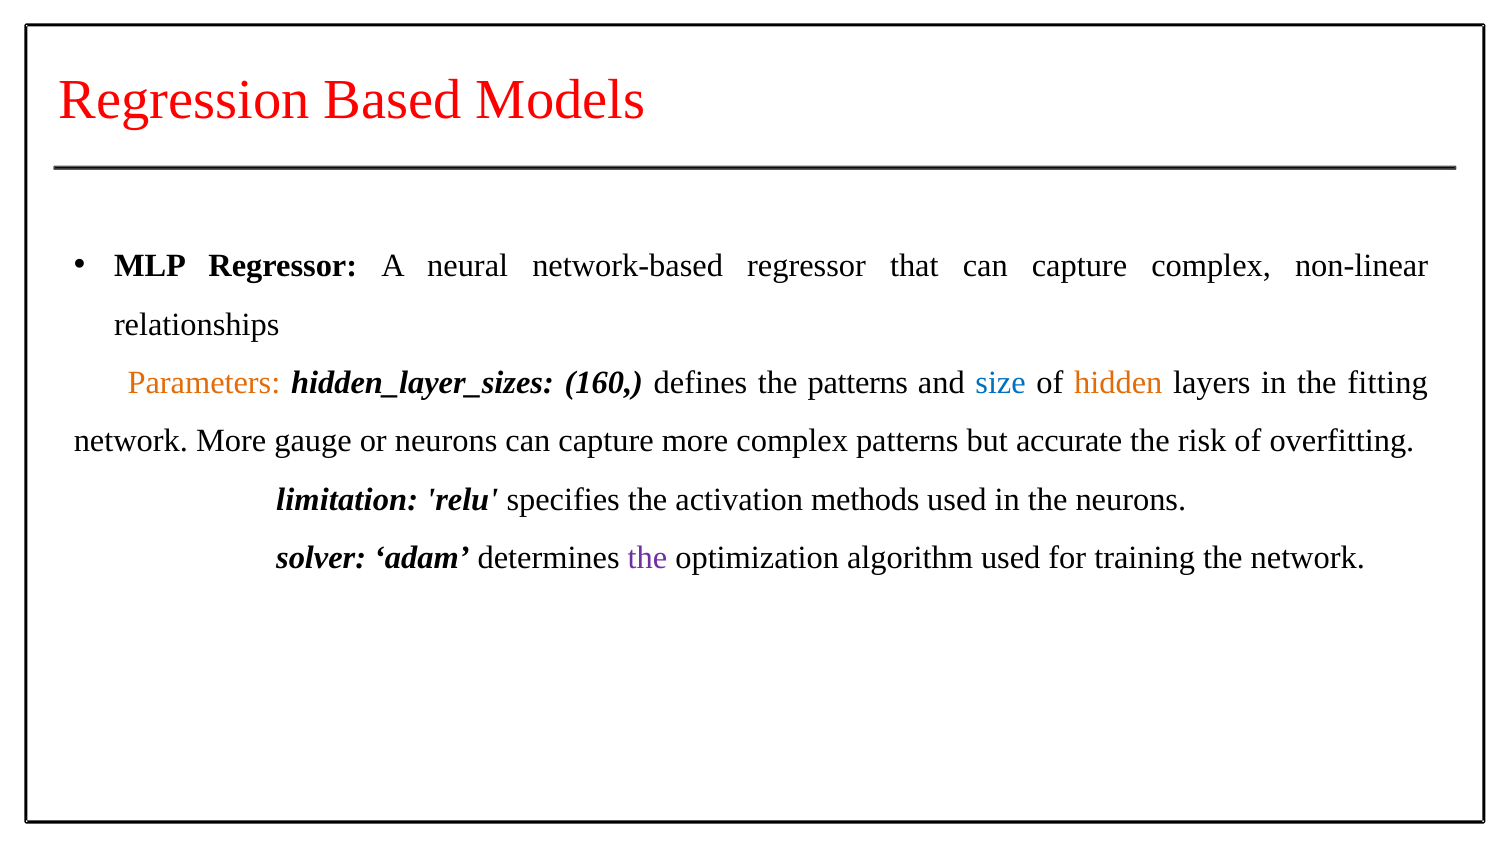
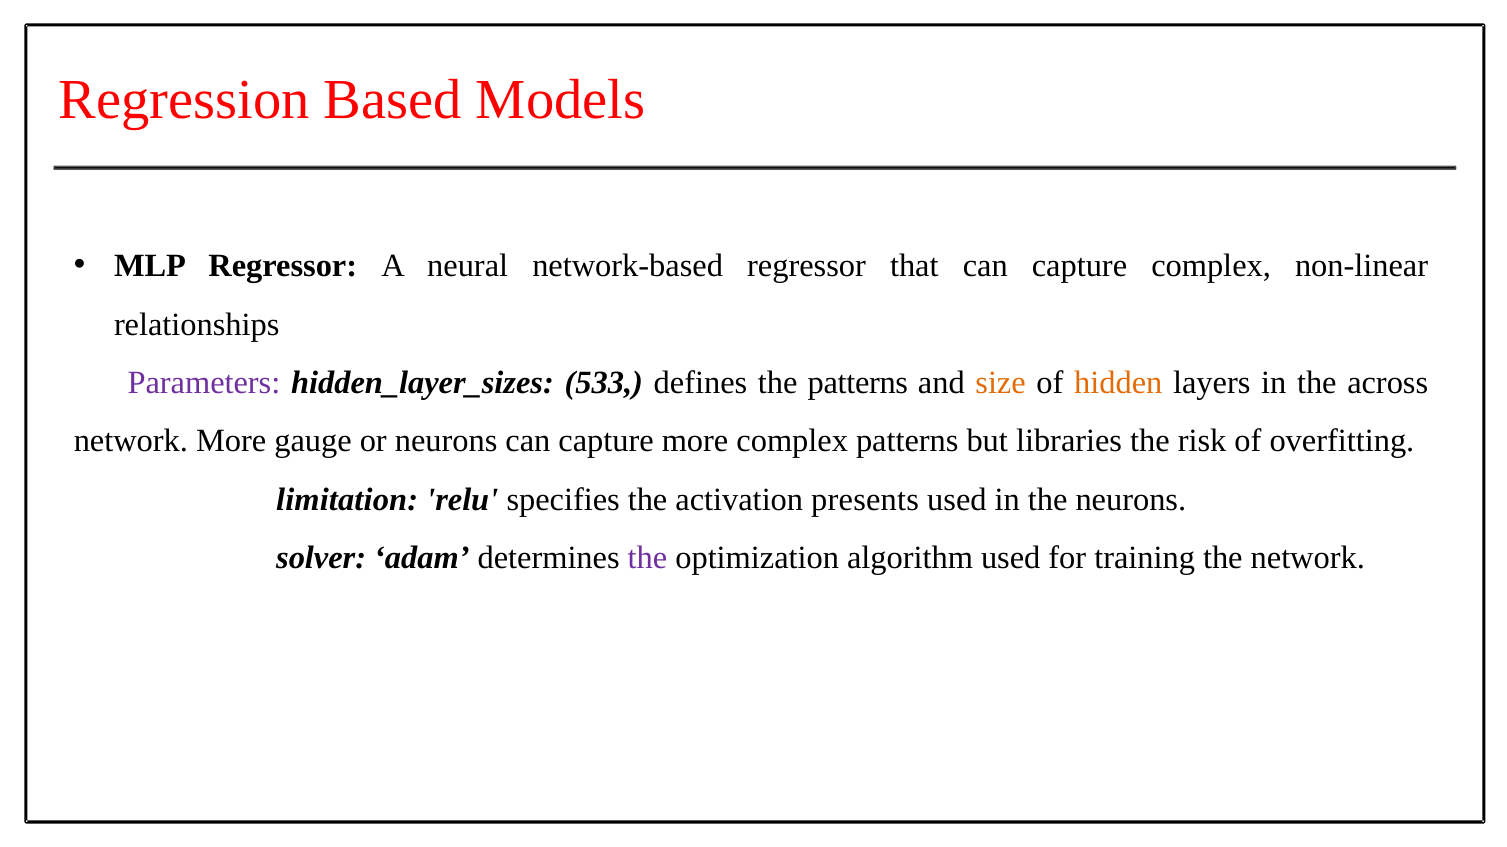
Parameters colour: orange -> purple
160: 160 -> 533
size colour: blue -> orange
fitting: fitting -> across
accurate: accurate -> libraries
methods: methods -> presents
